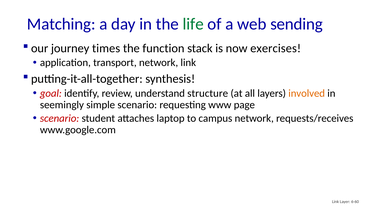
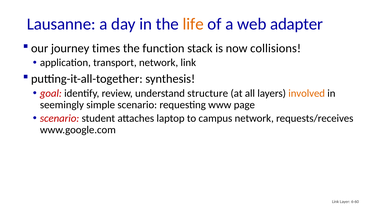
Matching: Matching -> Lausanne
life colour: green -> orange
sending: sending -> adapter
exercises: exercises -> collisions
